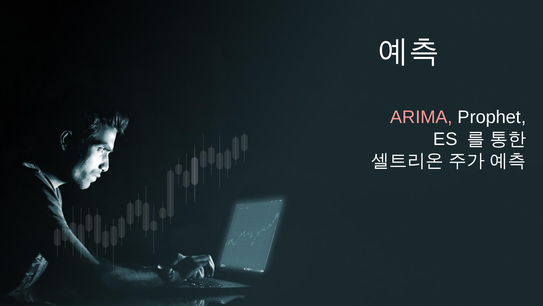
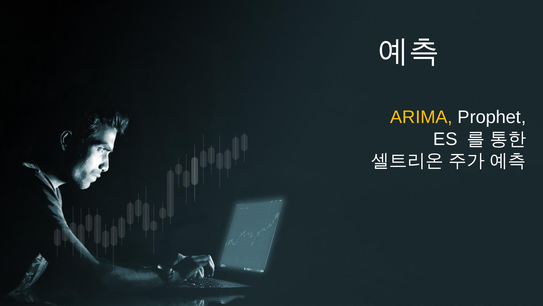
ARIMA colour: pink -> yellow
